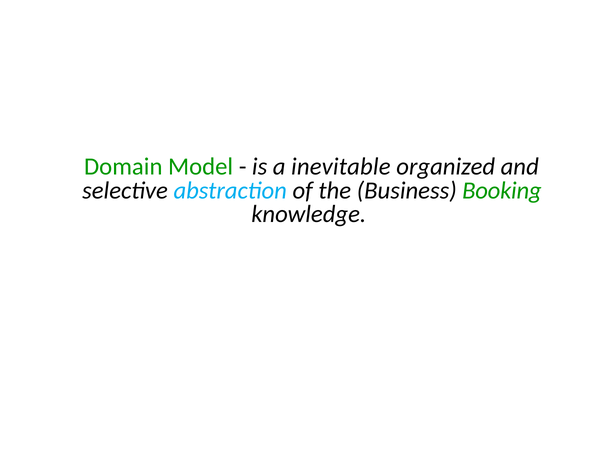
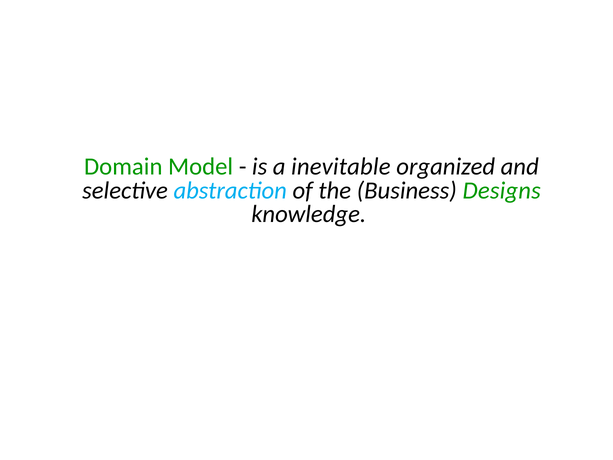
Booking: Booking -> Designs
